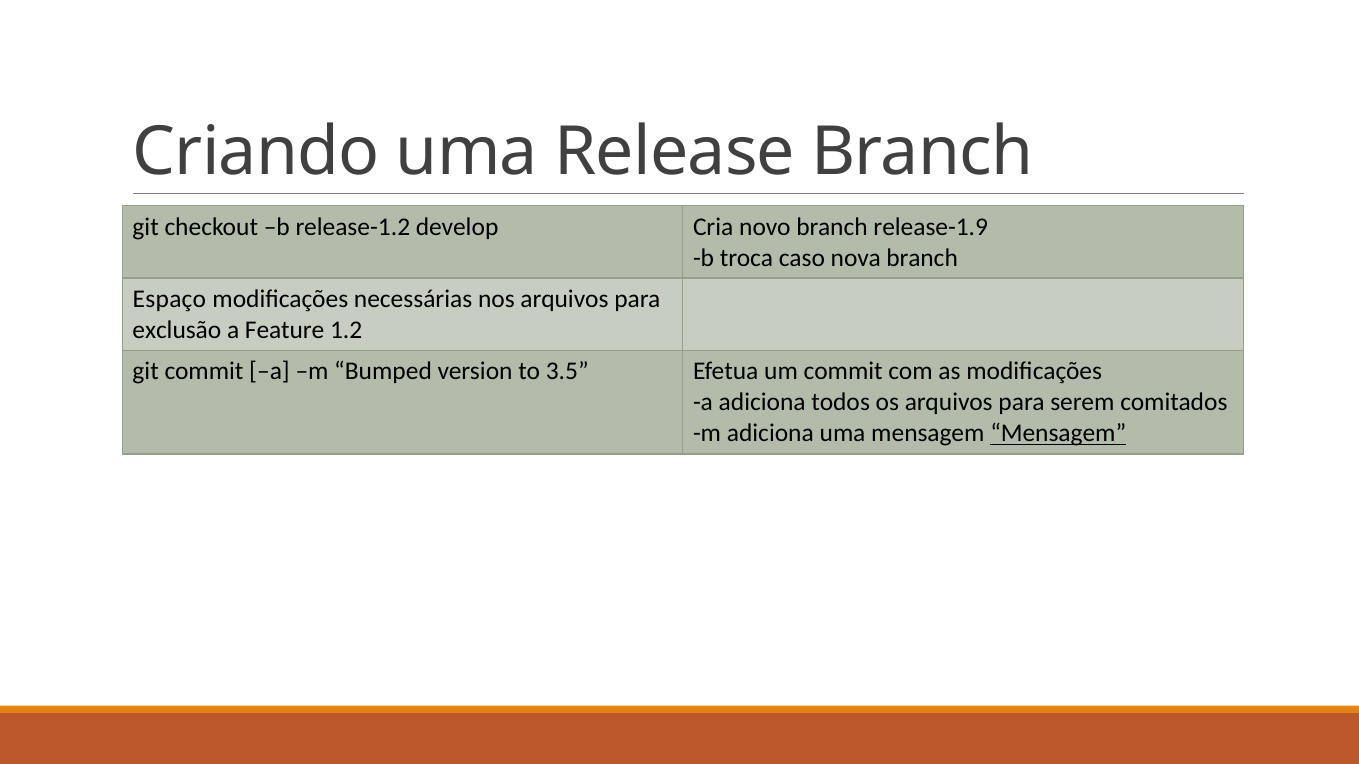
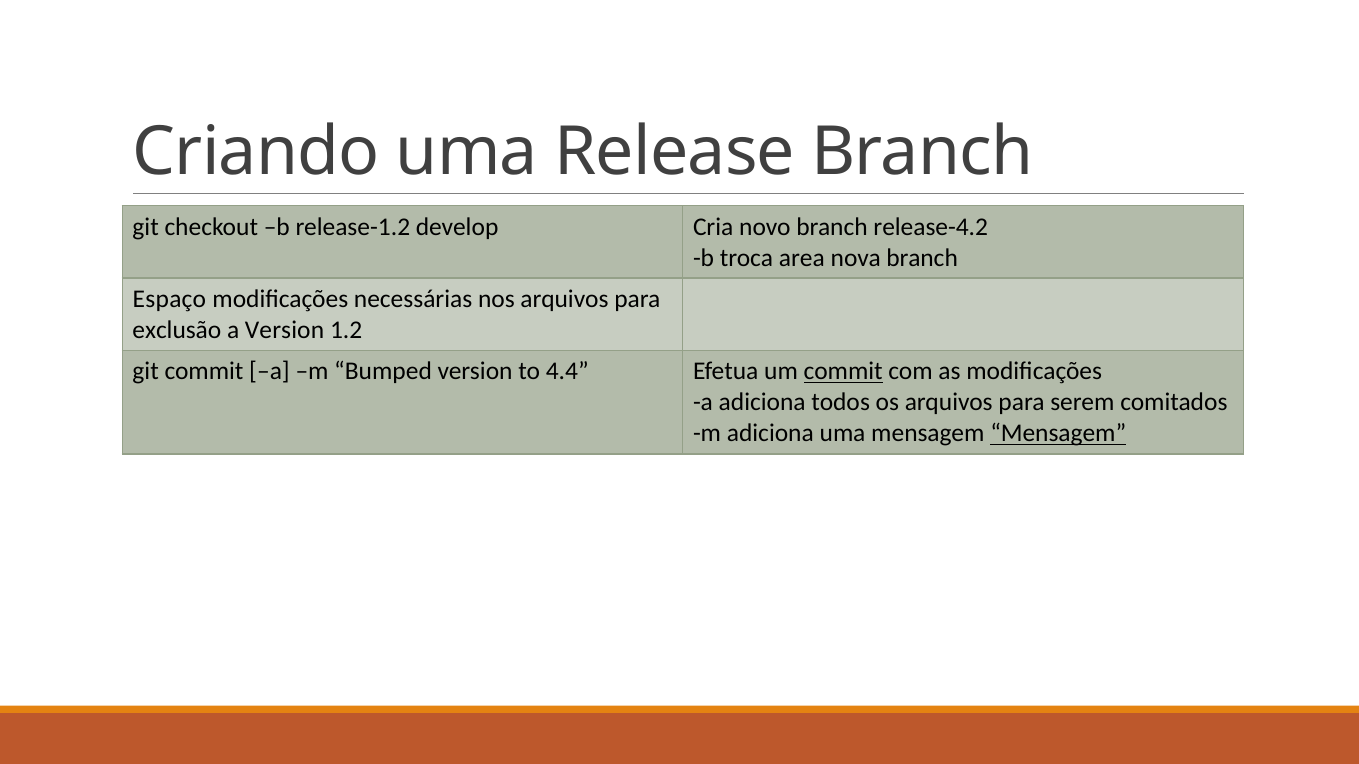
release-1.9: release-1.9 -> release-4.2
caso: caso -> area
a Feature: Feature -> Version
3.5: 3.5 -> 4.4
commit at (843, 372) underline: none -> present
